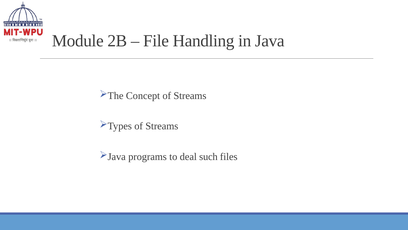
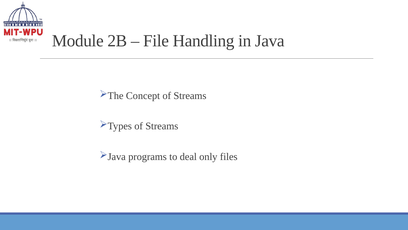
such: such -> only
